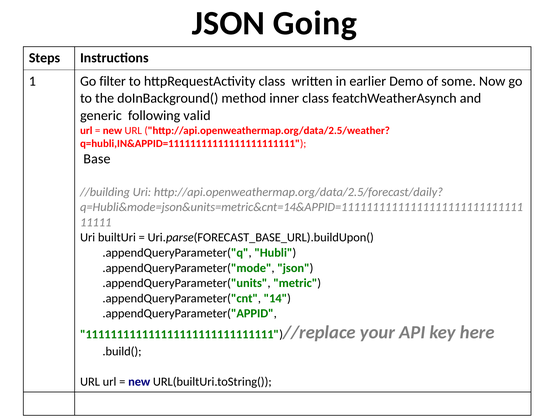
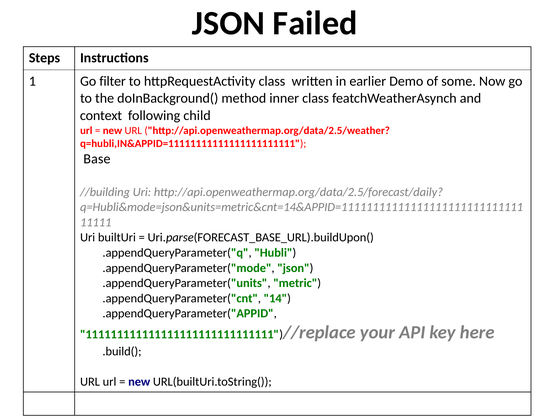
Going: Going -> Failed
generic: generic -> context
valid: valid -> child
